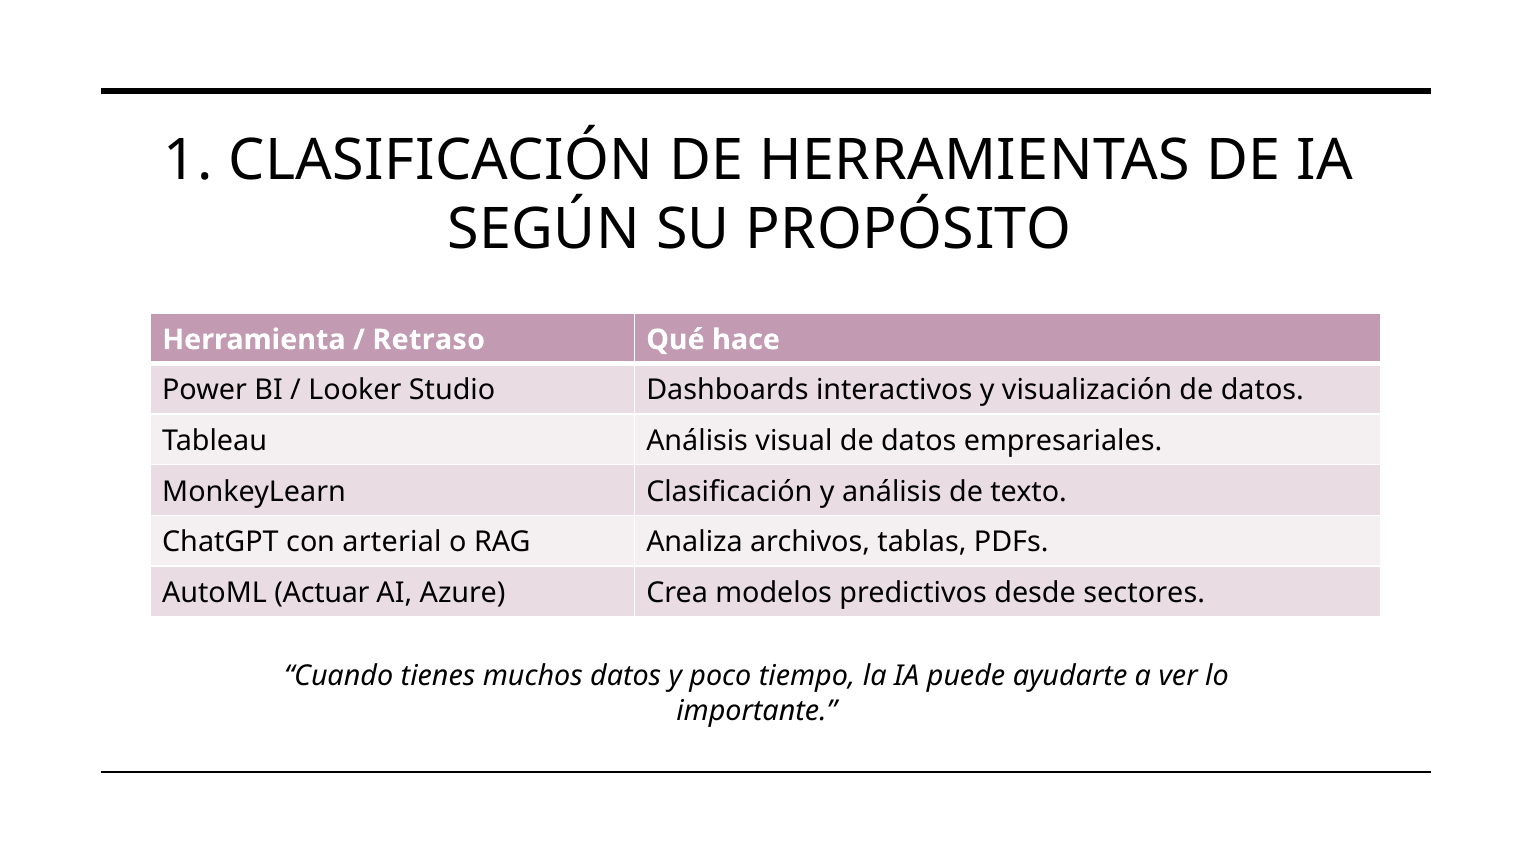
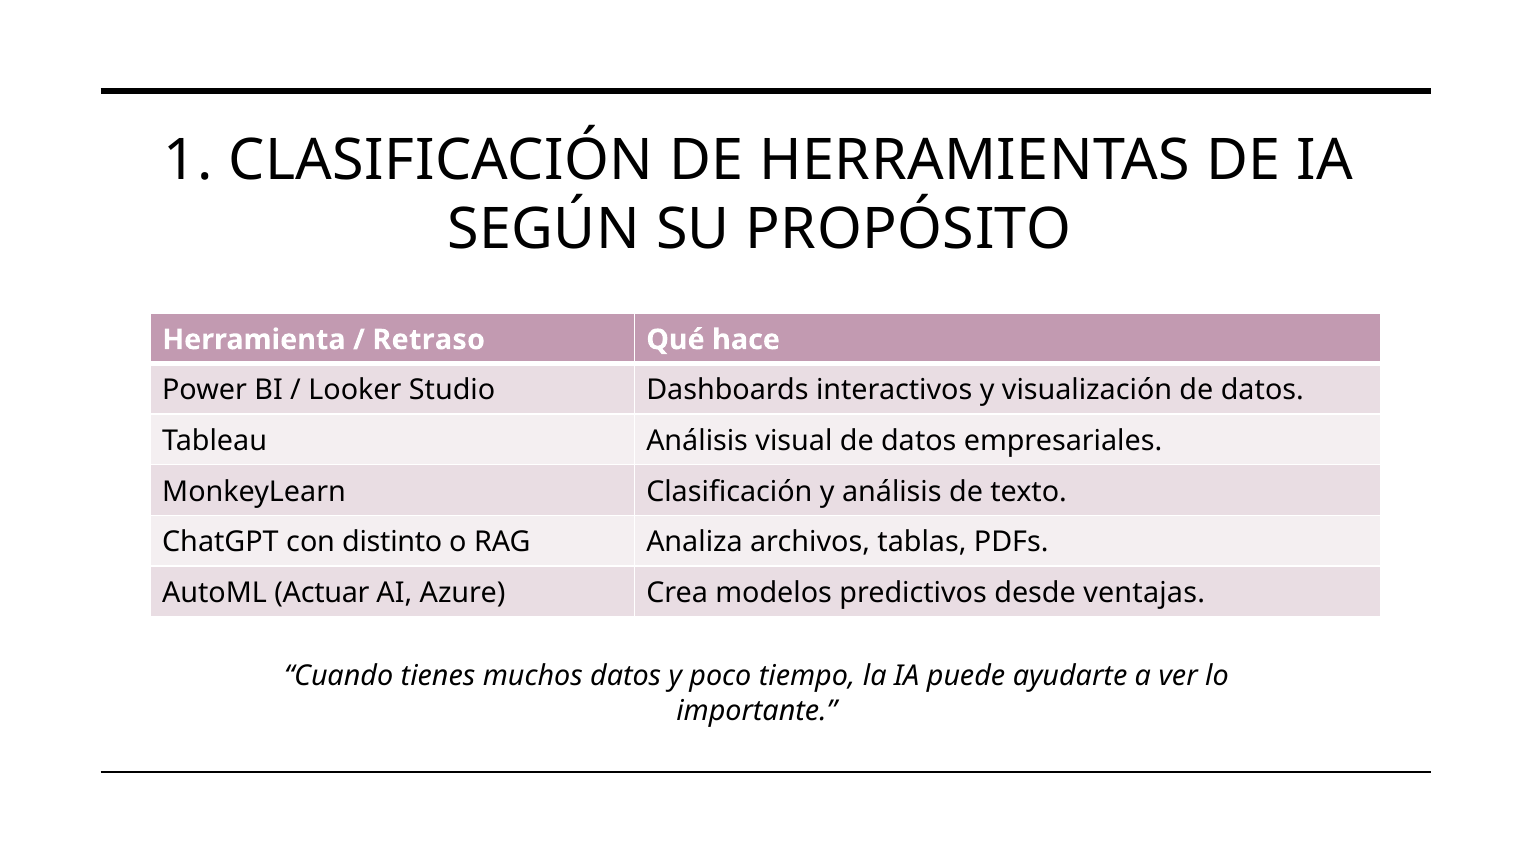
arterial: arterial -> distinto
sectores: sectores -> ventajas
